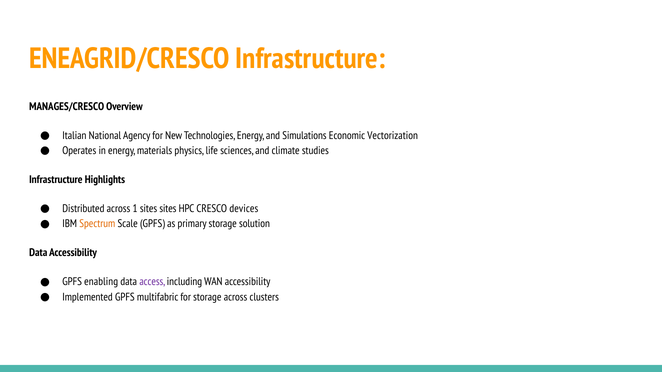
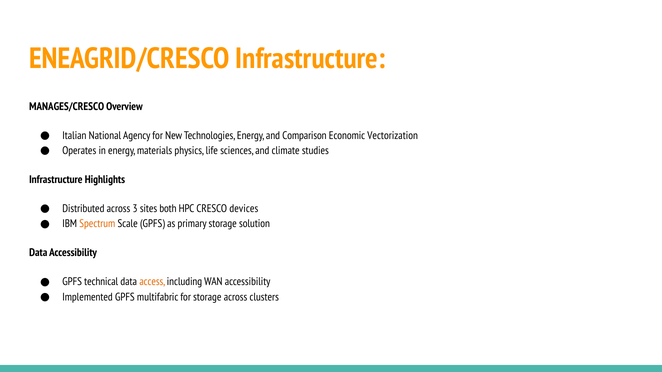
Simulations: Simulations -> Comparison
1: 1 -> 3
sites sites: sites -> both
enabling: enabling -> technical
access colour: purple -> orange
